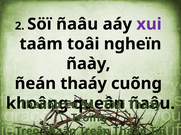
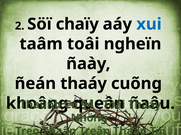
Söï ñaâu: ñaâu -> chaïy
xui colour: purple -> blue
Troïng: Troïng -> Nhöng
